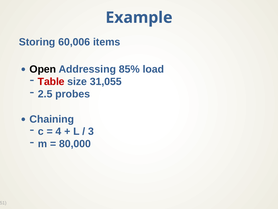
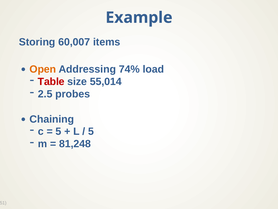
60,006: 60,006 -> 60,007
Open colour: black -> orange
85%: 85% -> 74%
31,055: 31,055 -> 55,014
4 at (58, 131): 4 -> 5
3 at (91, 131): 3 -> 5
80,000: 80,000 -> 81,248
